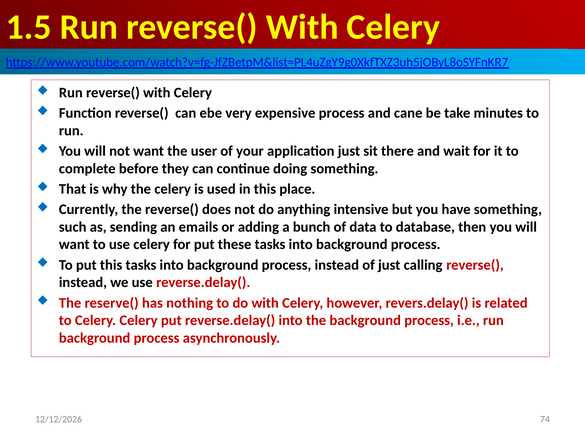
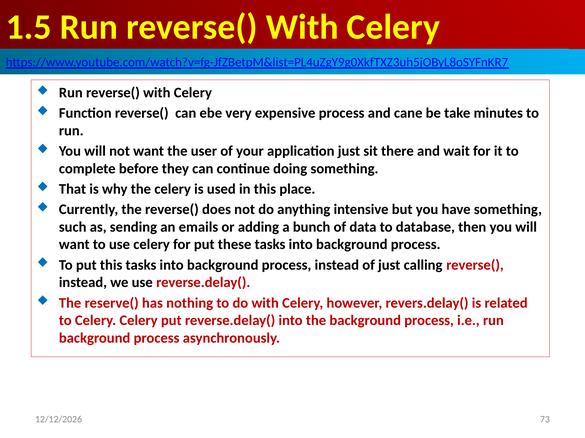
74: 74 -> 73
